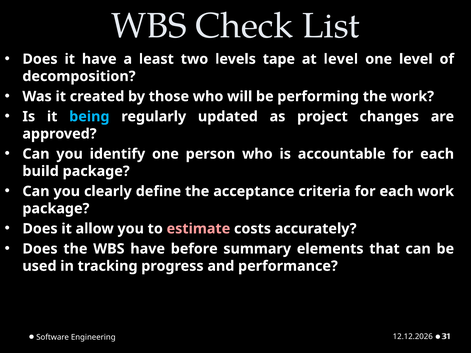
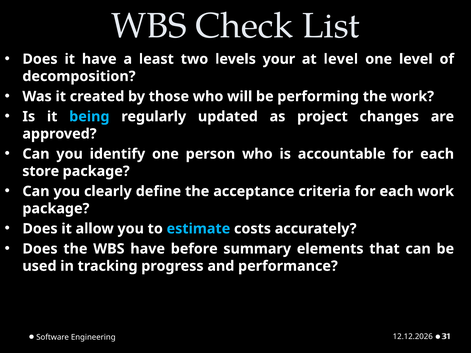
tape: tape -> your
build: build -> store
estimate colour: pink -> light blue
